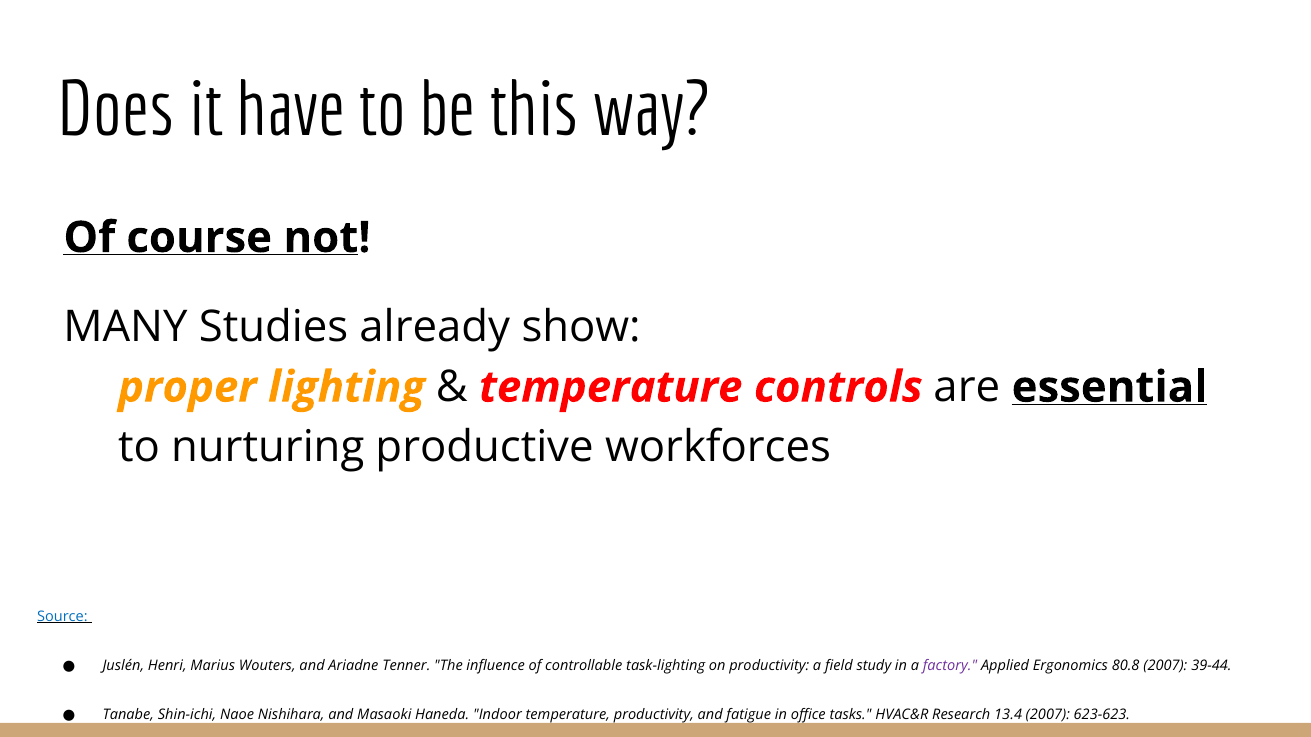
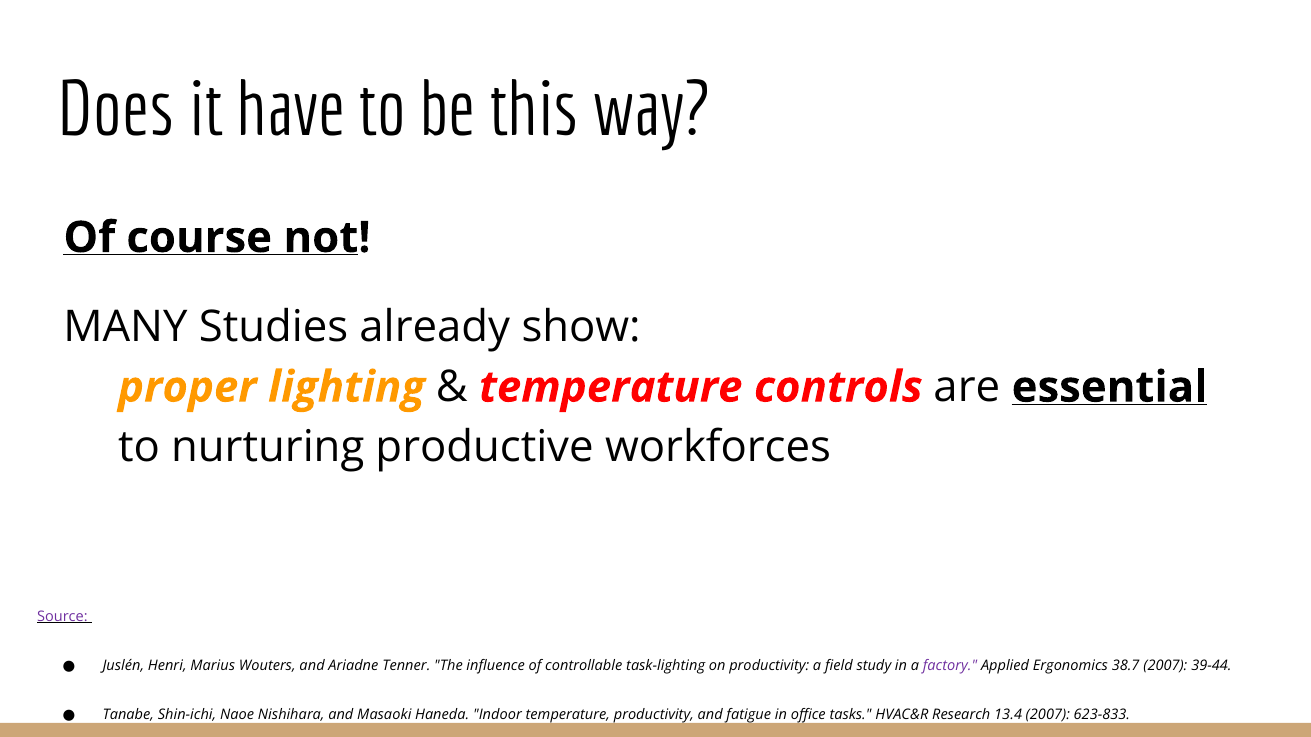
Source colour: blue -> purple
80.8: 80.8 -> 38.7
623-623: 623-623 -> 623-833
